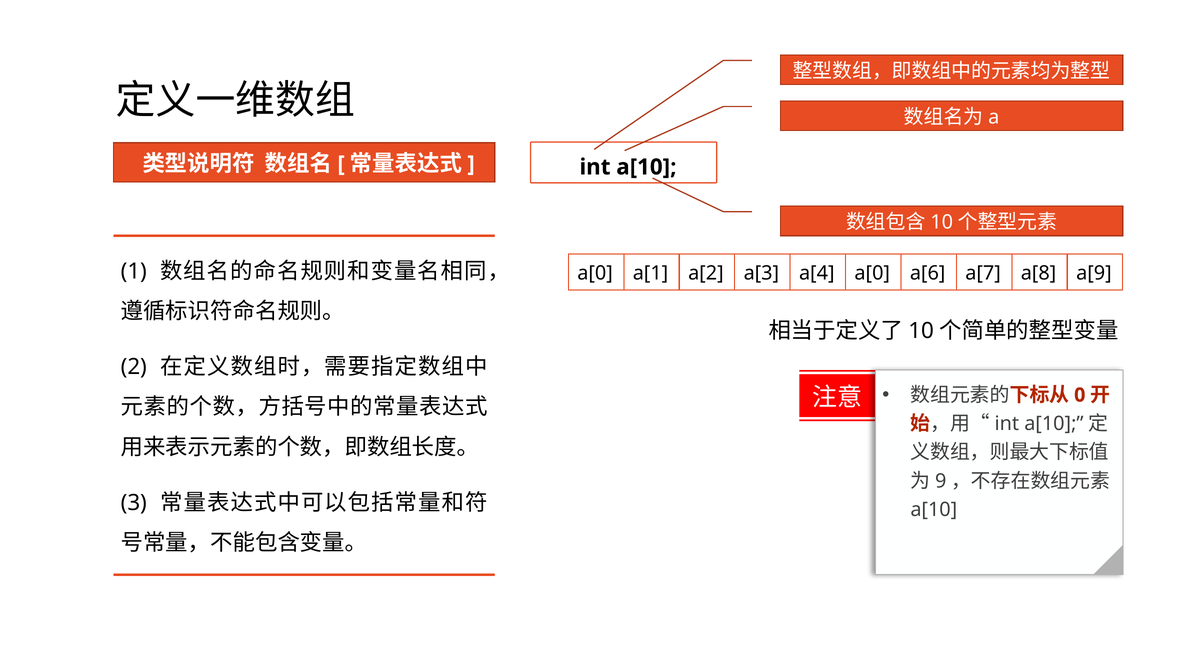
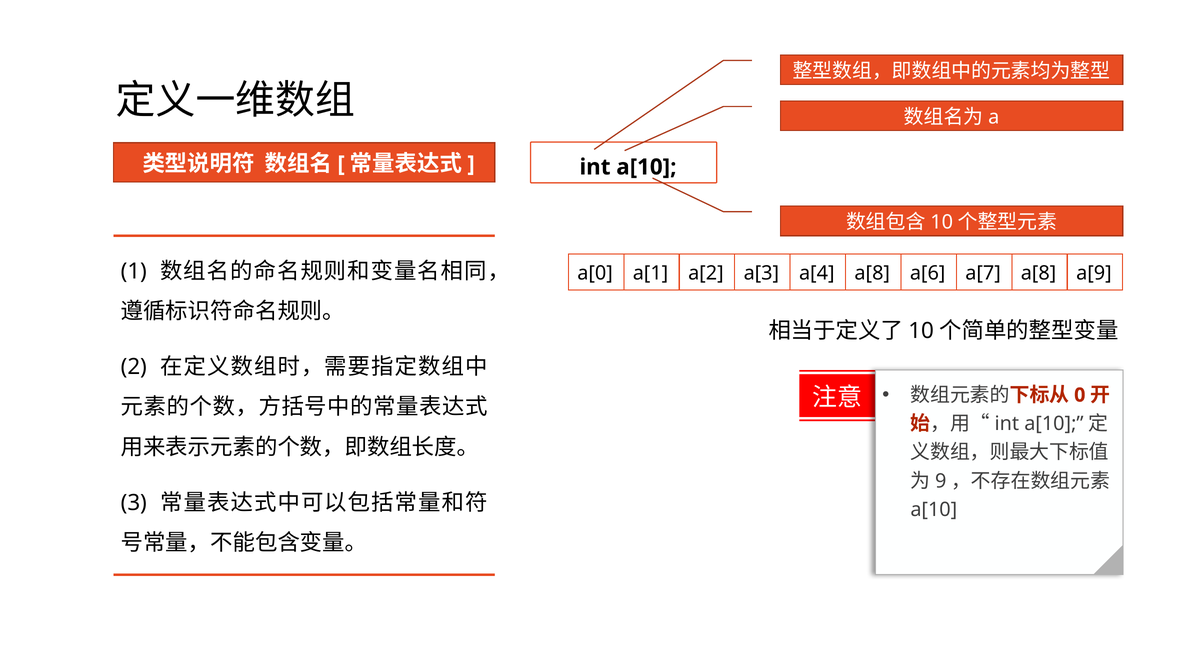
a[4 a[0: a[0 -> a[8
